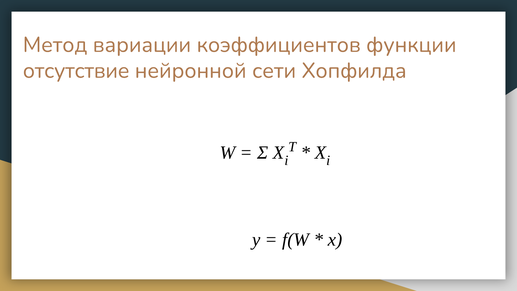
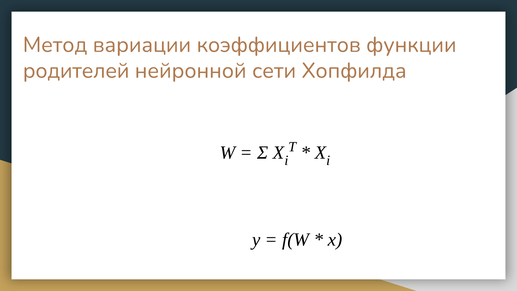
отсутствие: отсутствие -> родителей
